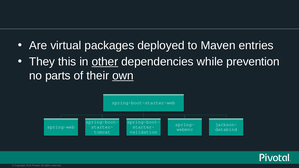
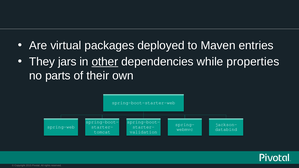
this: this -> jars
prevention: prevention -> properties
own underline: present -> none
